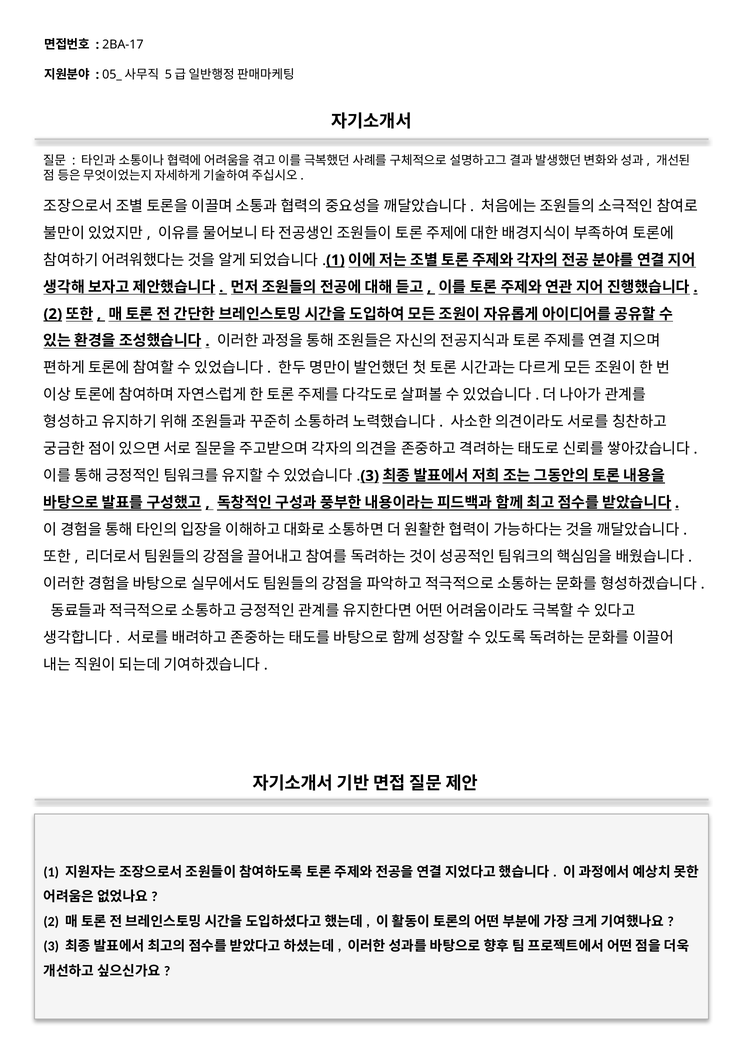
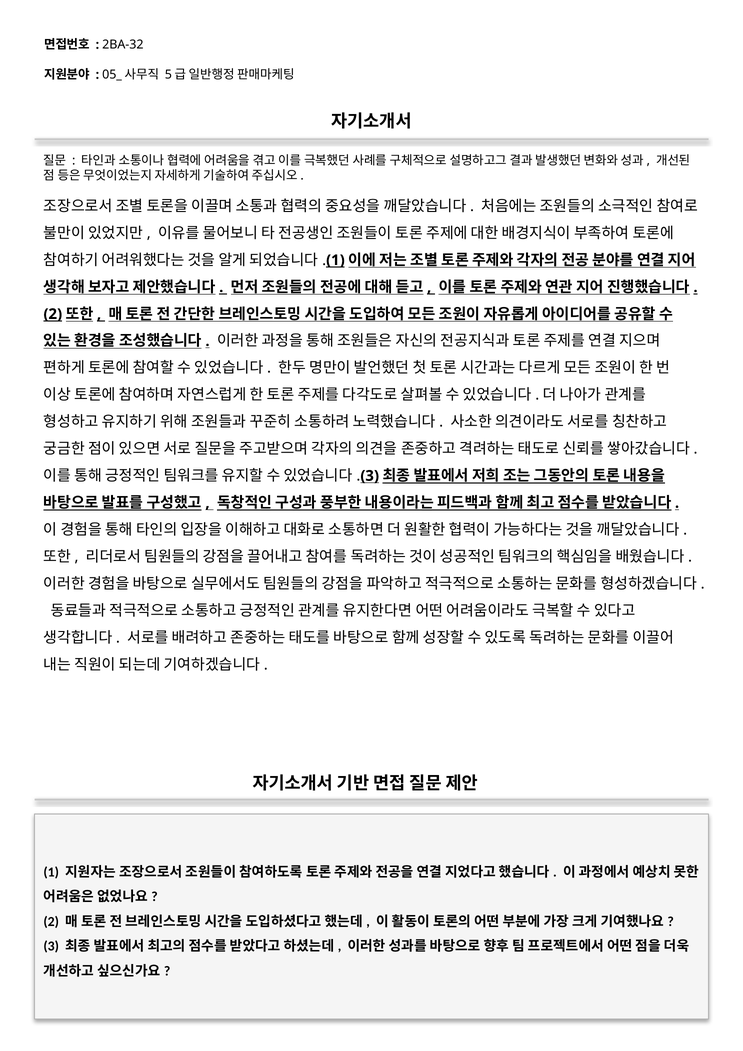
2BA-17: 2BA-17 -> 2BA-32
